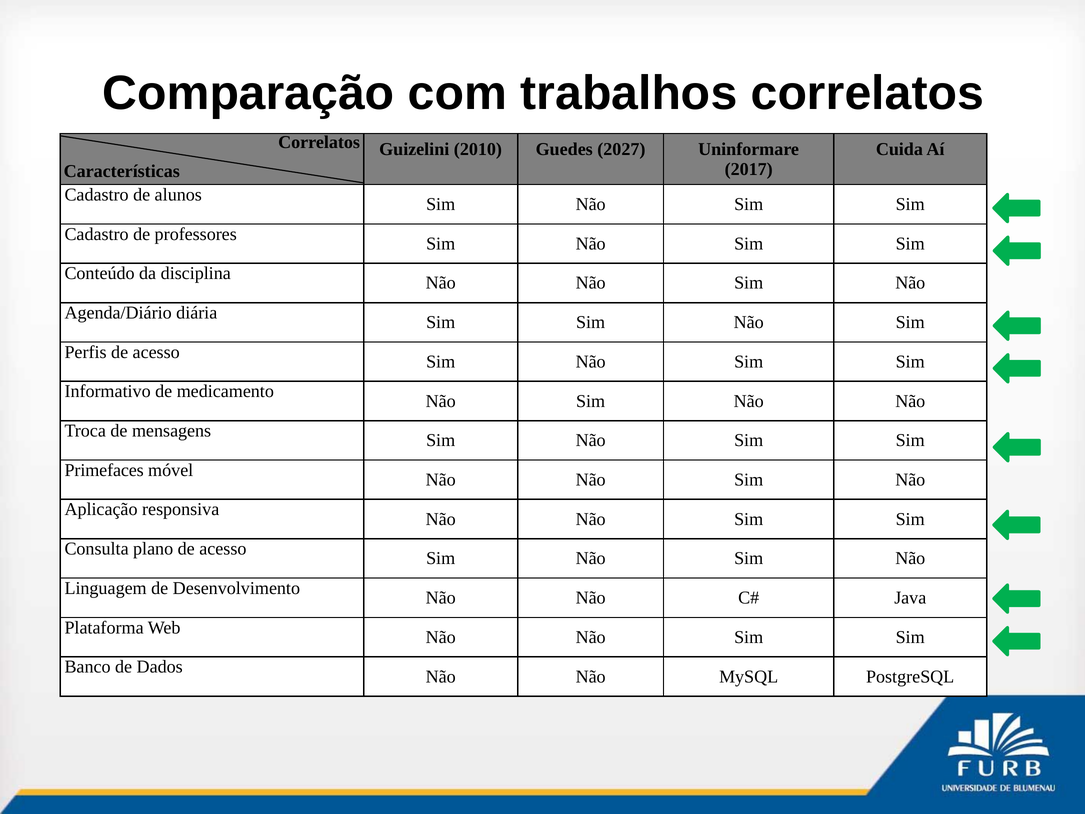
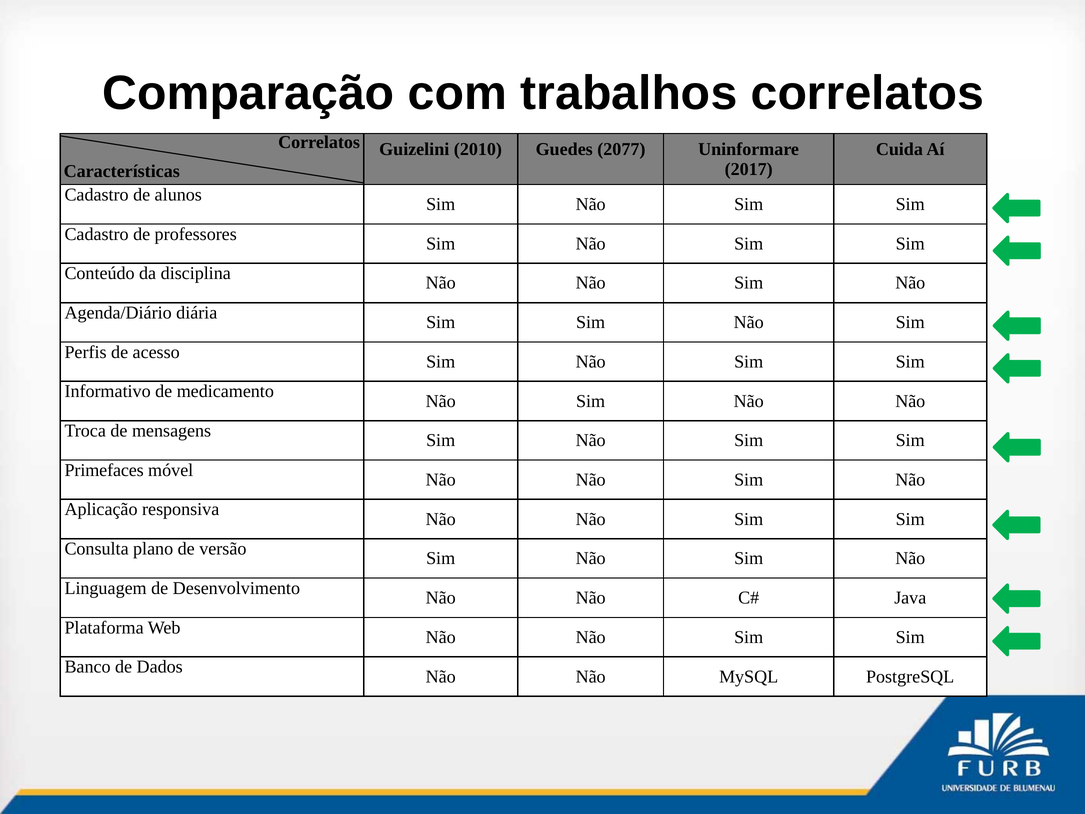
2027: 2027 -> 2077
plano de acesso: acesso -> versão
